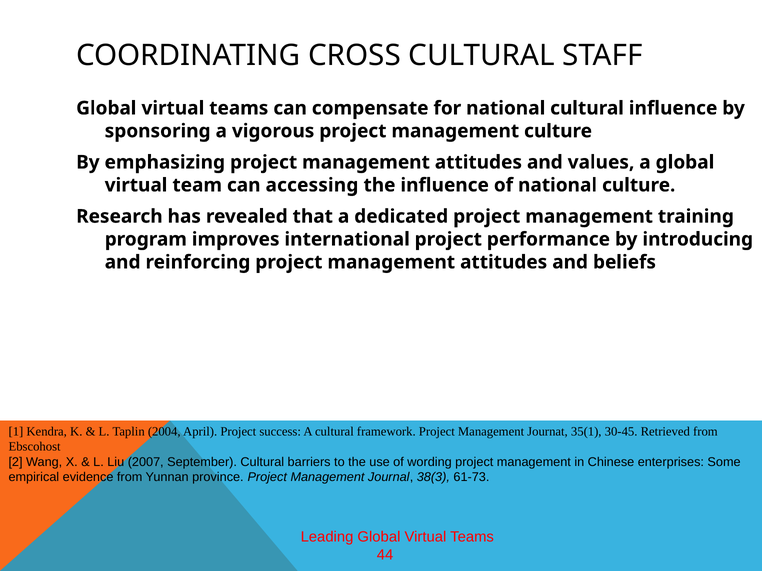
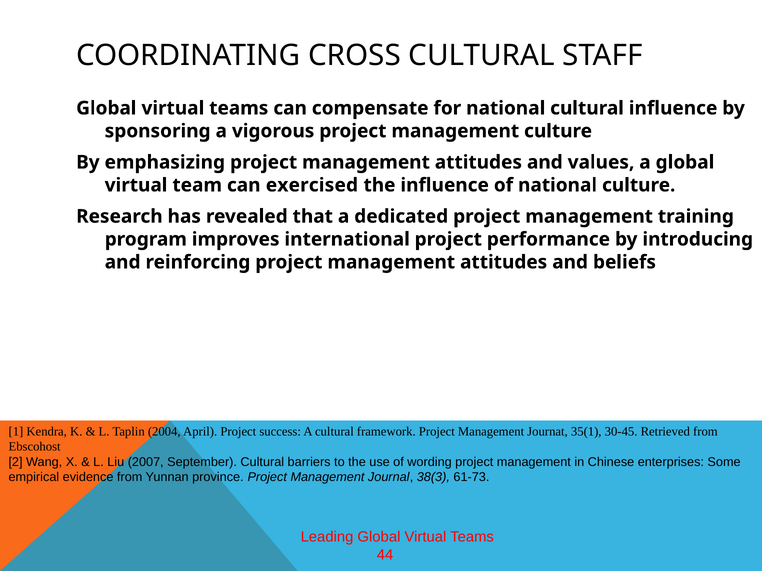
accessing: accessing -> exercised
